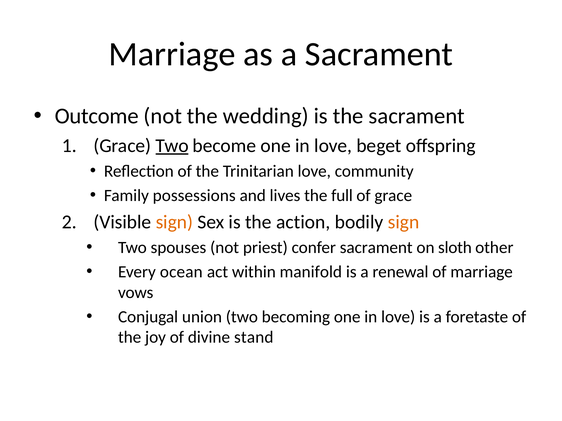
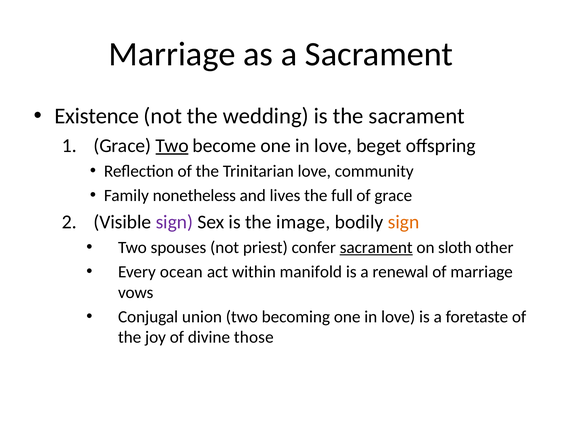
Outcome: Outcome -> Existence
possessions: possessions -> nonetheless
sign at (174, 222) colour: orange -> purple
action: action -> image
sacrament at (376, 248) underline: none -> present
stand: stand -> those
